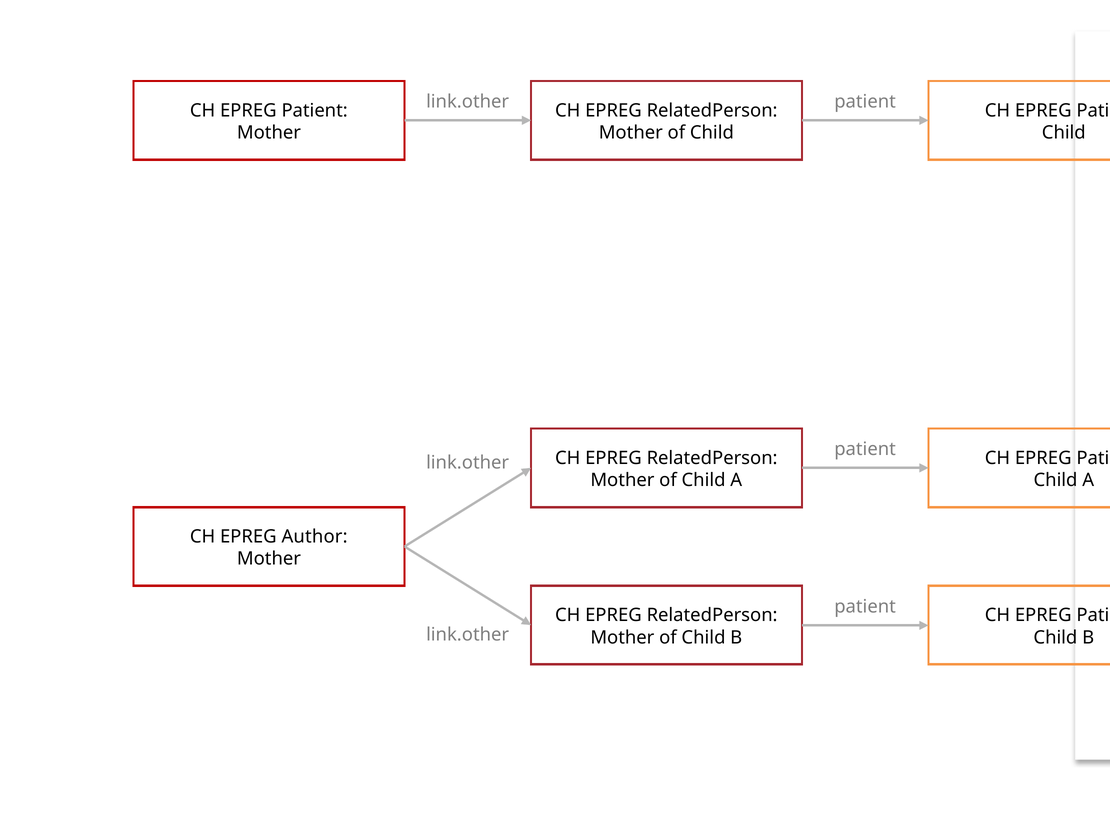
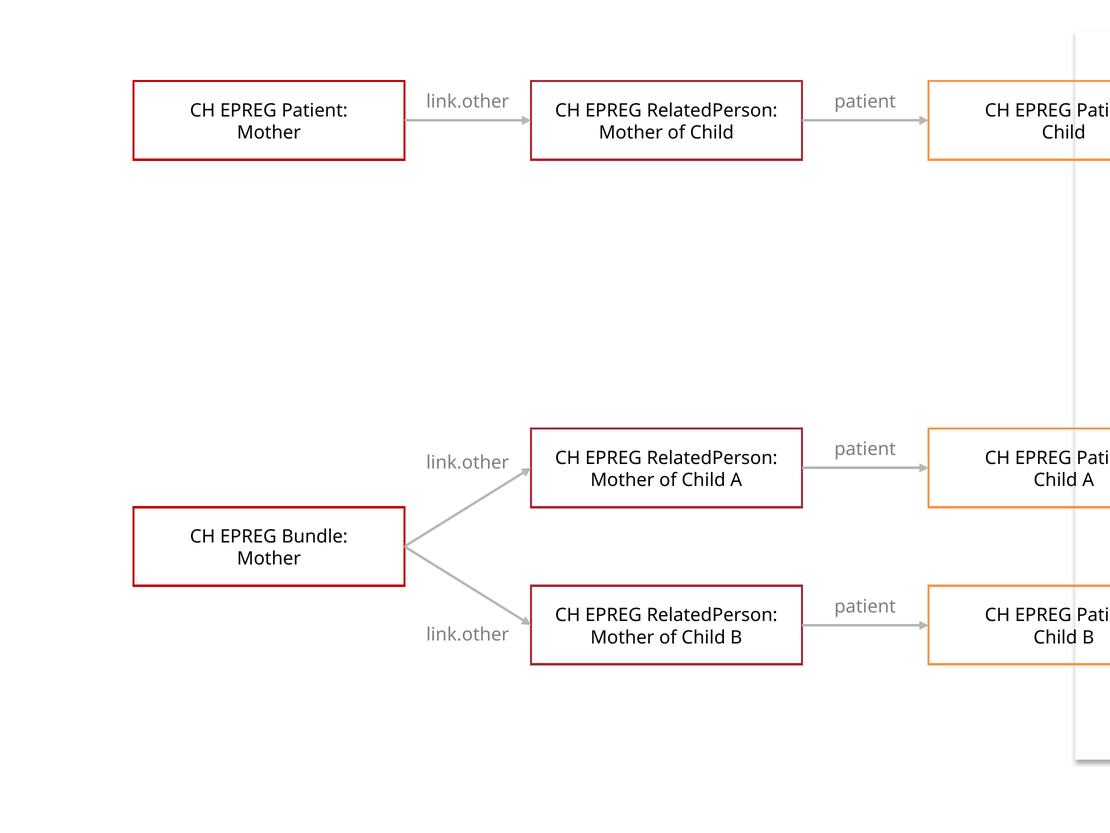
Author: Author -> Bundle
